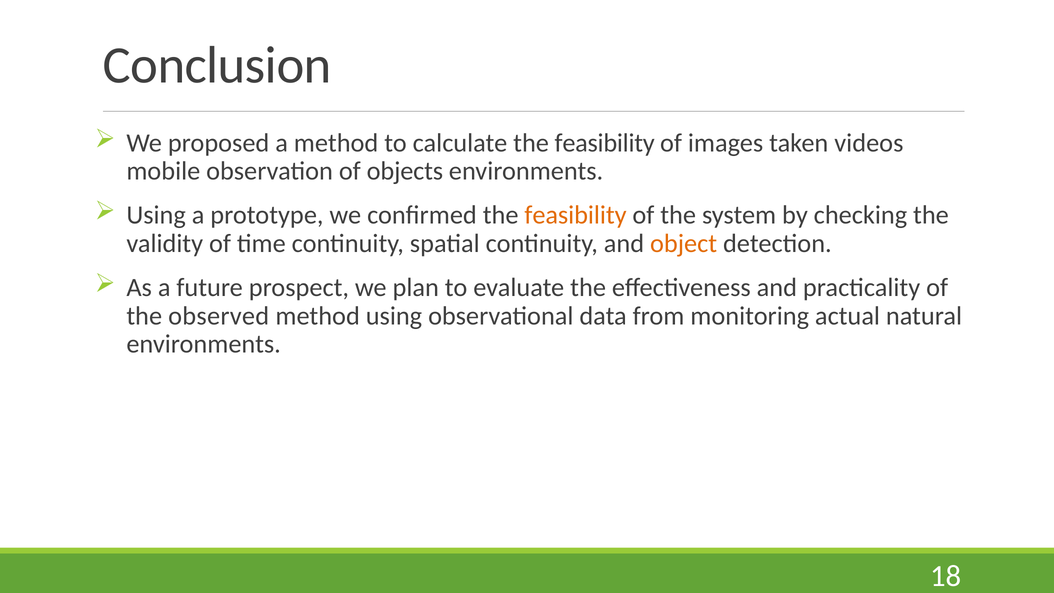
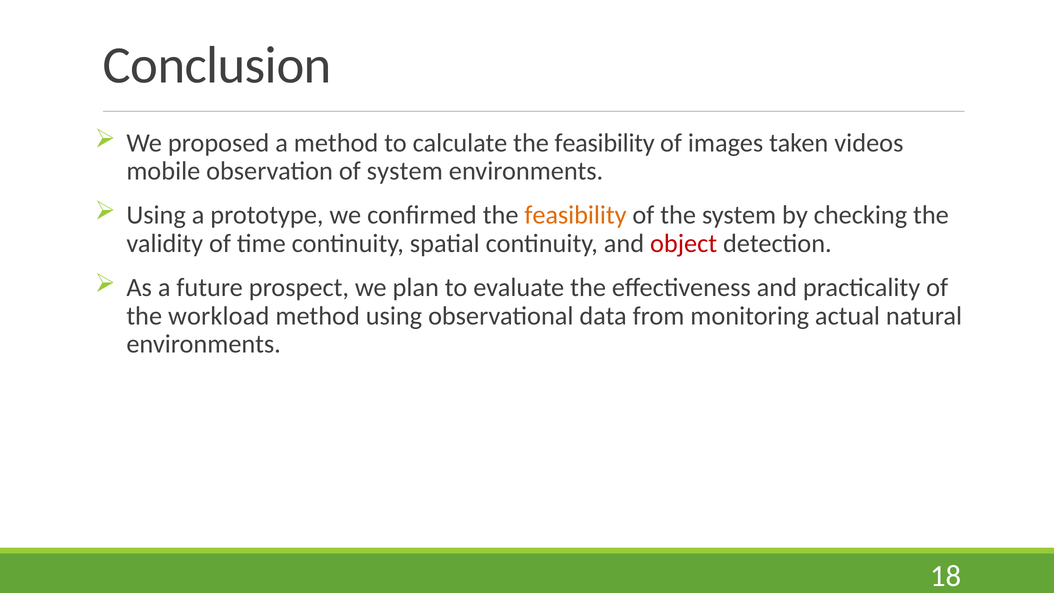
of objects: objects -> system
object colour: orange -> red
observed: observed -> workload
